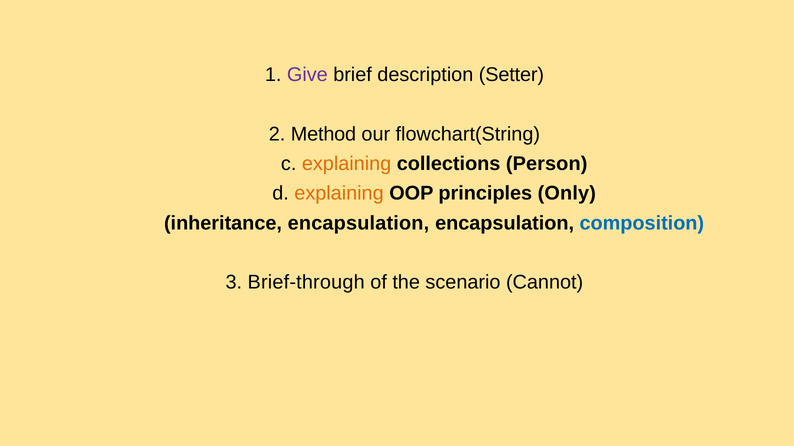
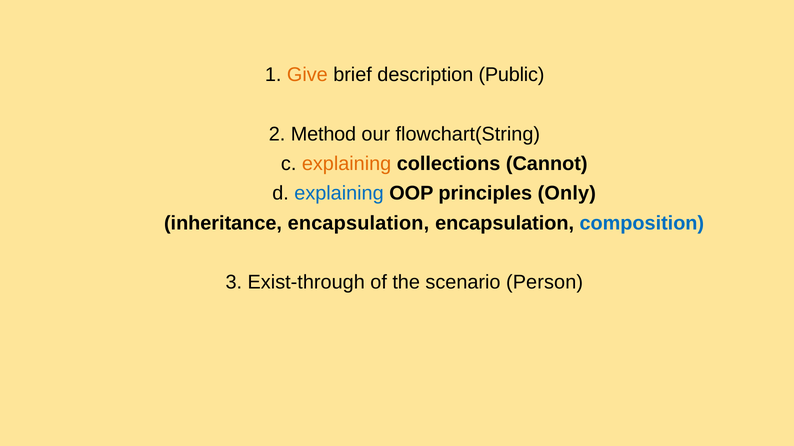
Give colour: purple -> orange
Setter: Setter -> Public
Person: Person -> Cannot
explaining at (339, 194) colour: orange -> blue
Brief-through: Brief-through -> Exist-through
Cannot: Cannot -> Person
